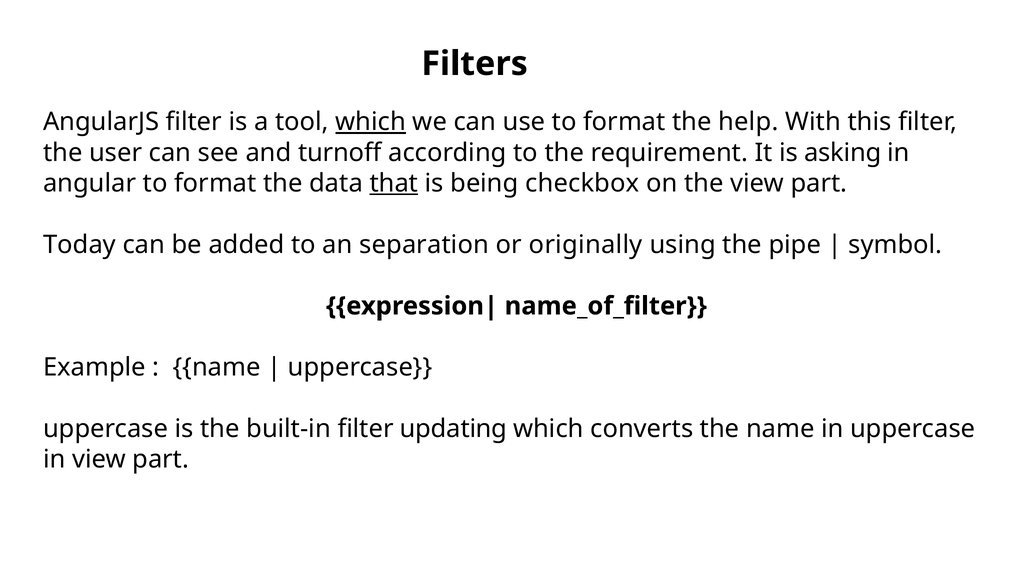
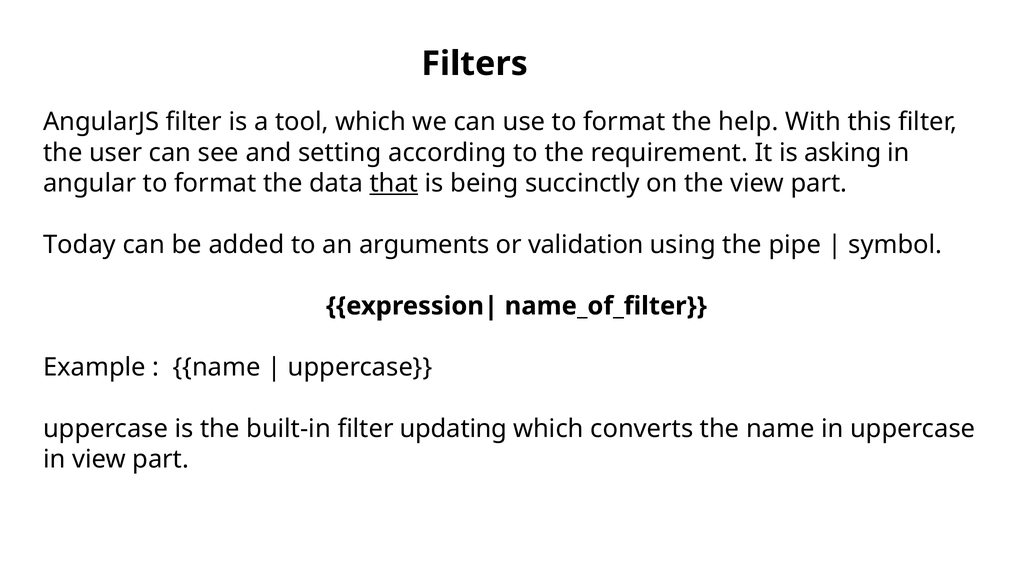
which at (371, 122) underline: present -> none
turnoff: turnoff -> setting
checkbox: checkbox -> succinctly
separation: separation -> arguments
originally: originally -> validation
